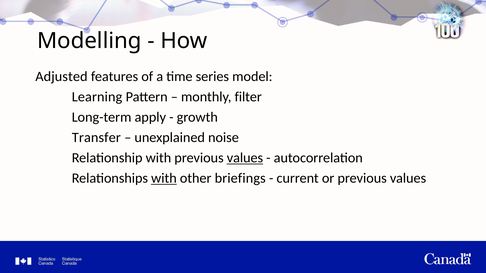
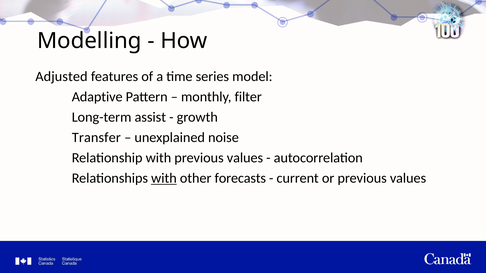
Learning: Learning -> Adaptive
apply: apply -> assist
values at (245, 158) underline: present -> none
briefings: briefings -> forecasts
